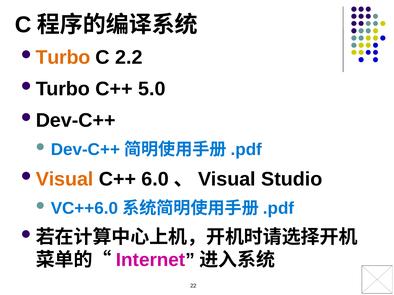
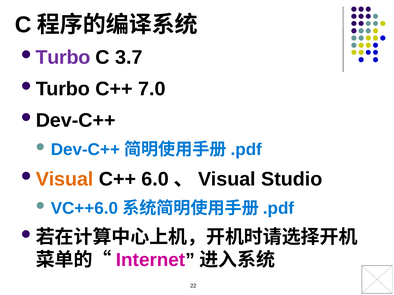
Turbo at (63, 57) colour: orange -> purple
2.2: 2.2 -> 3.7
5.0: 5.0 -> 7.0
